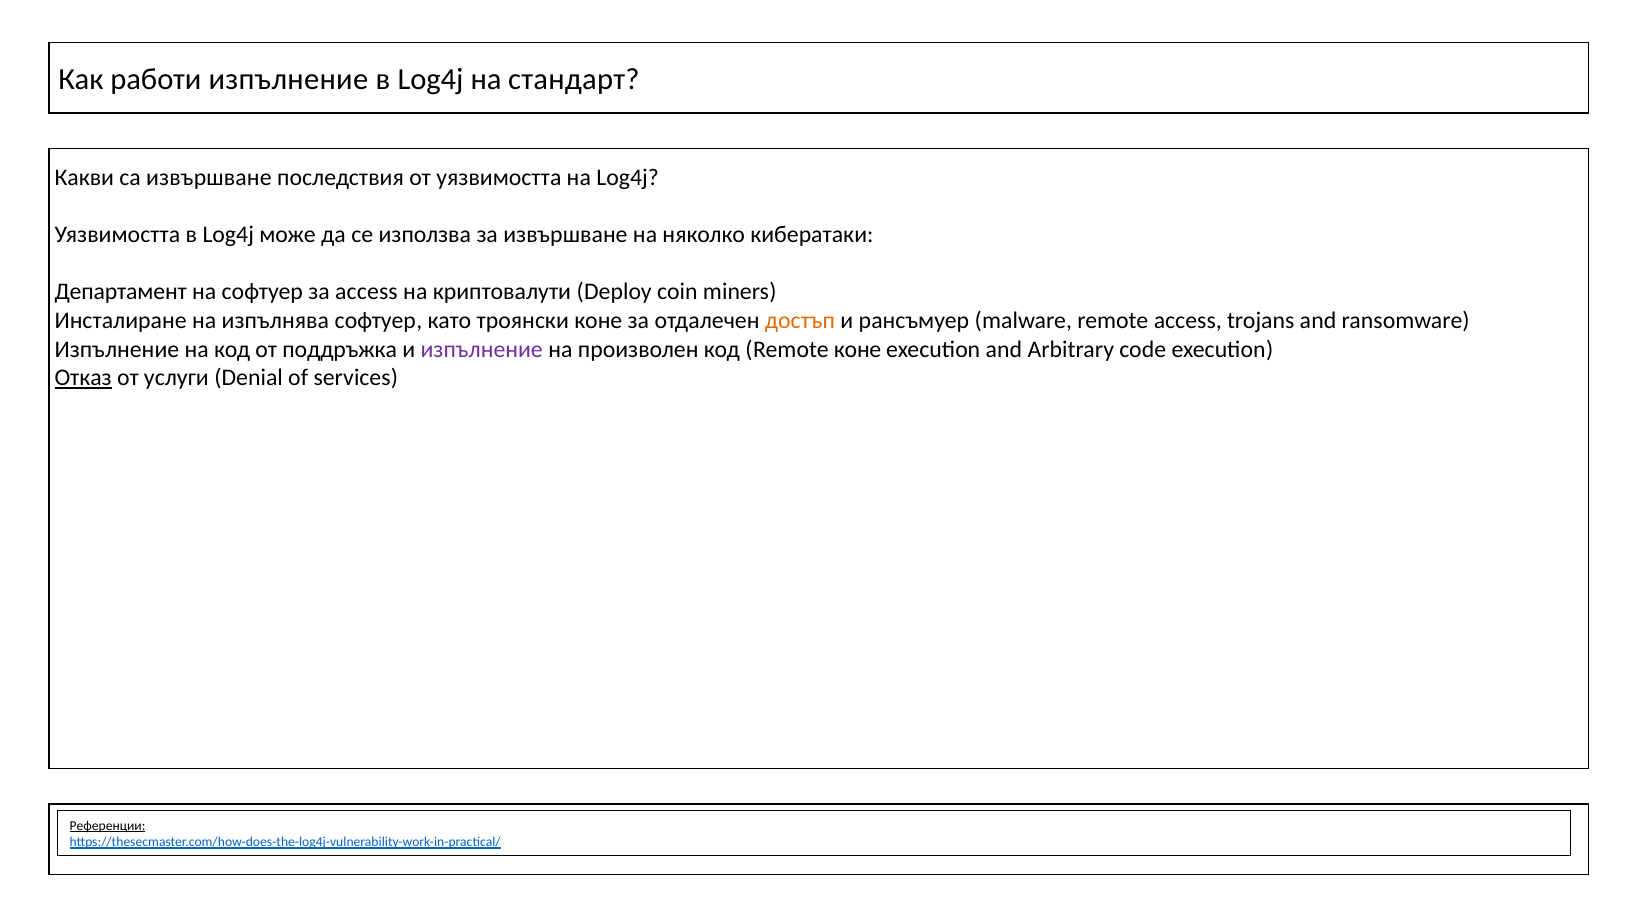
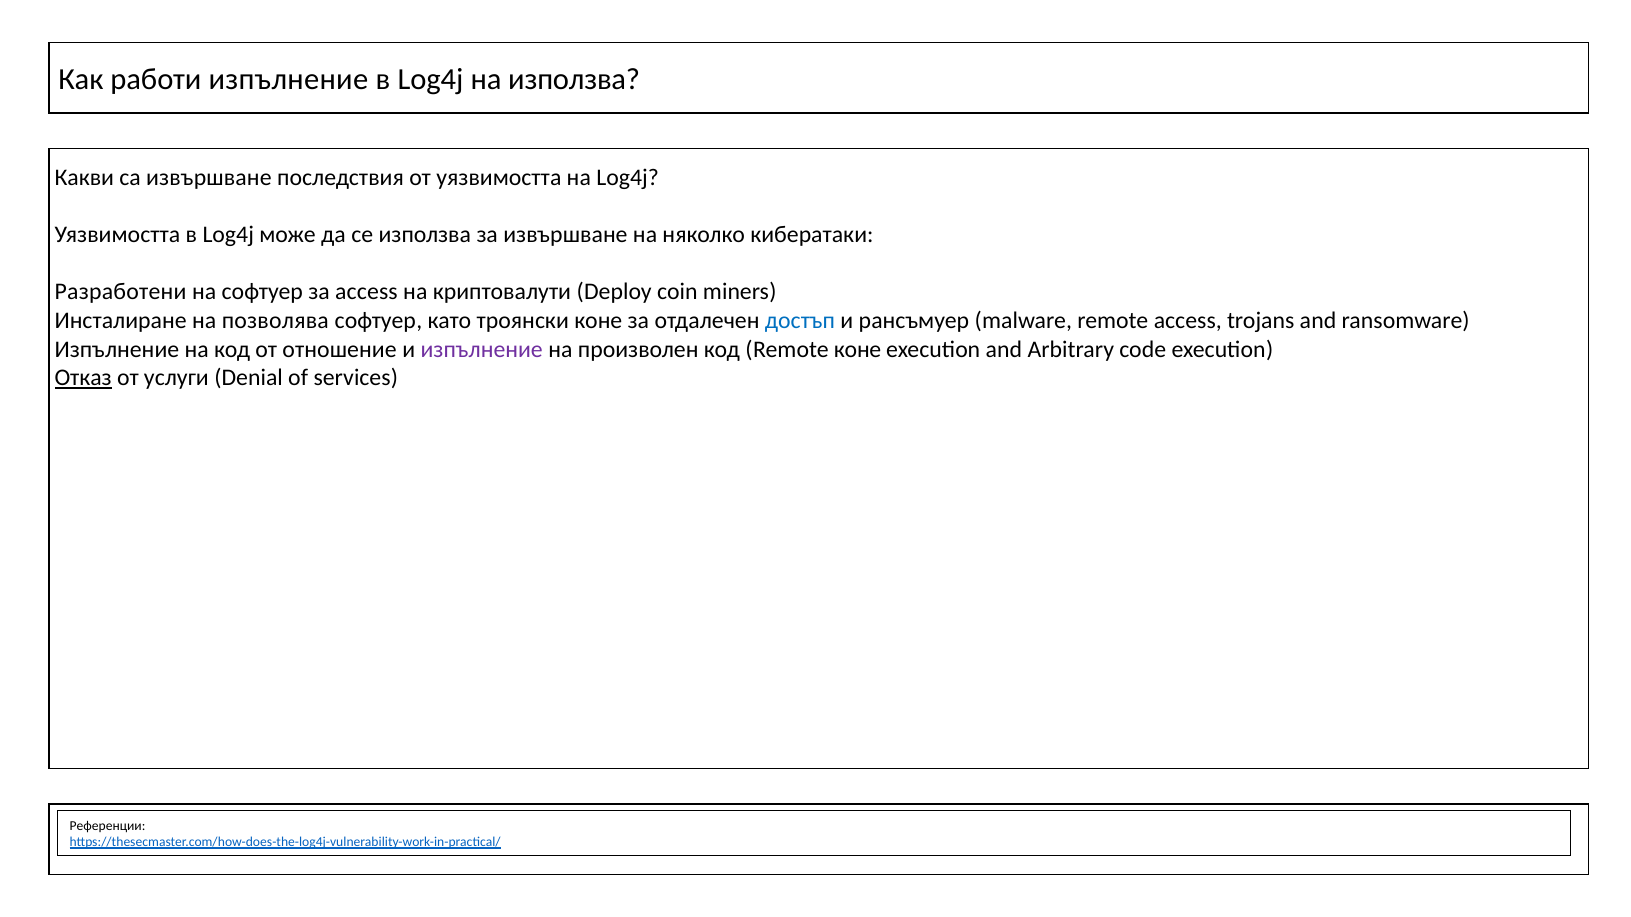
на стандарт: стандарт -> използва
Департамент: Департамент -> Разработени
изпълнява: изпълнява -> позволява
достъп colour: orange -> blue
поддръжка: поддръжка -> отношение
Референции underline: present -> none
